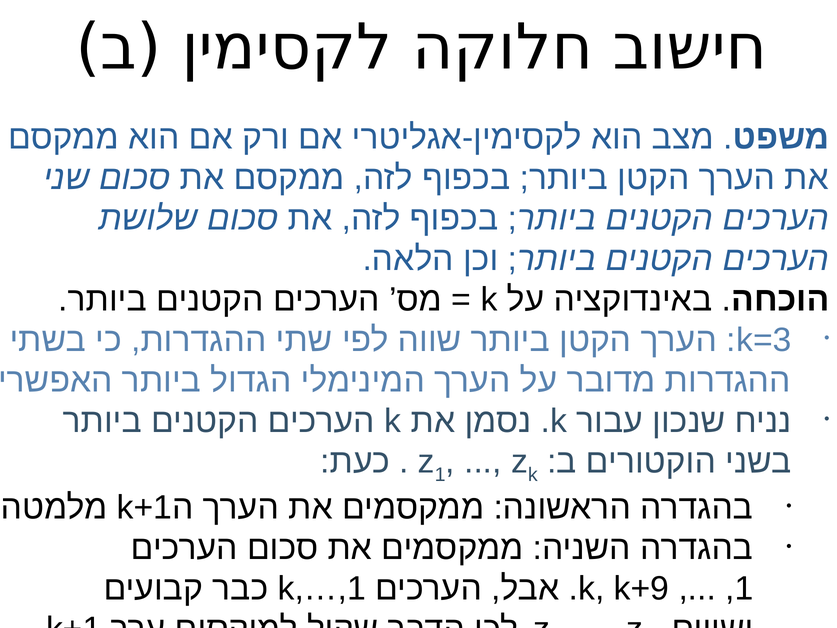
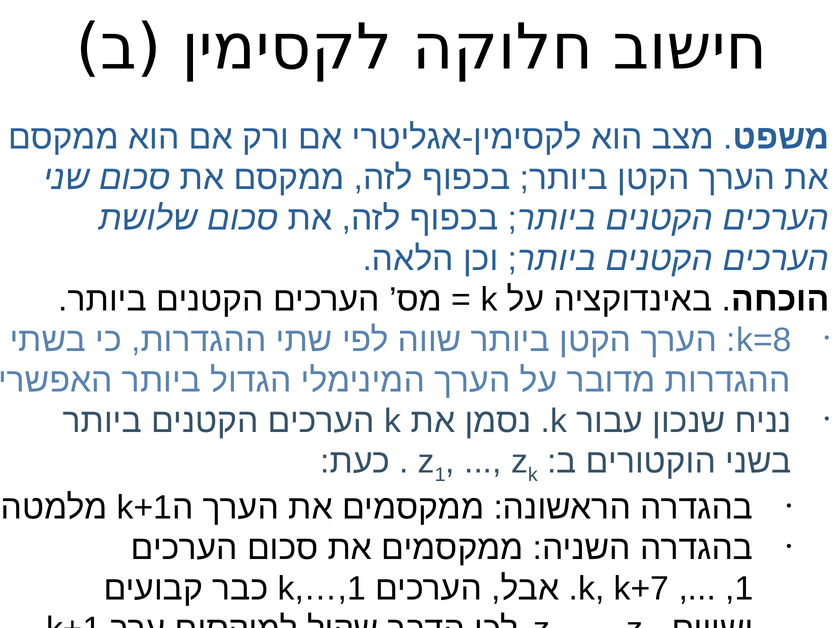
k=3: k=3 -> k=8
k+9: k+9 -> k+7
